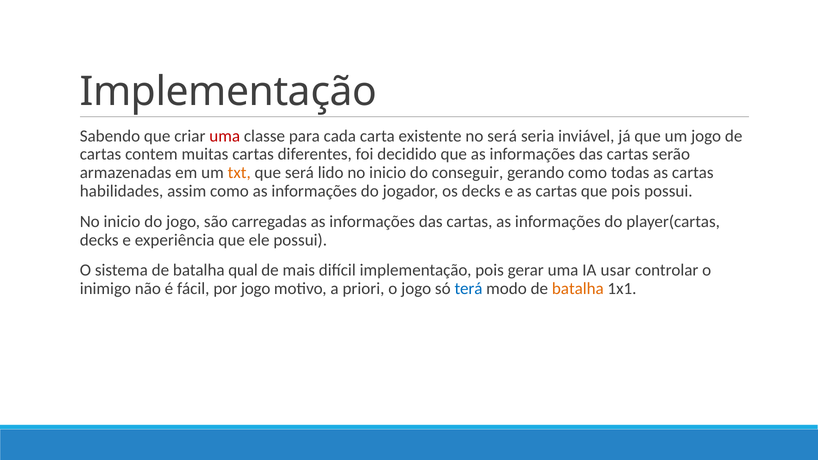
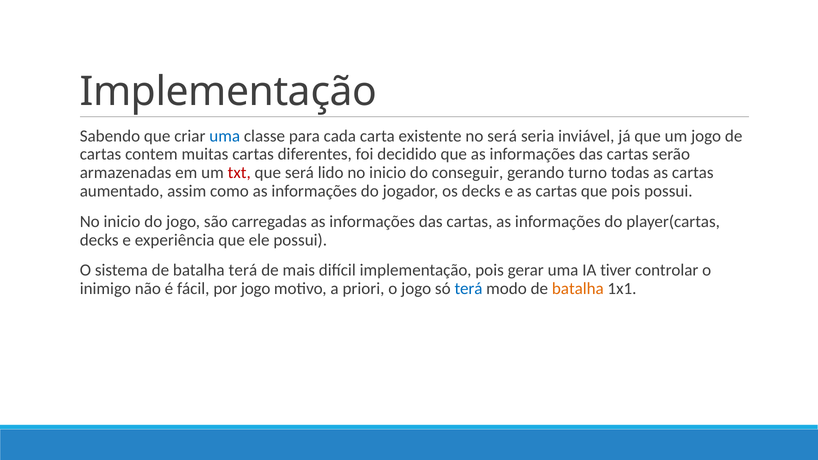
uma at (225, 136) colour: red -> blue
txt colour: orange -> red
gerando como: como -> turno
habilidades: habilidades -> aumentado
batalha qual: qual -> terá
usar: usar -> tiver
